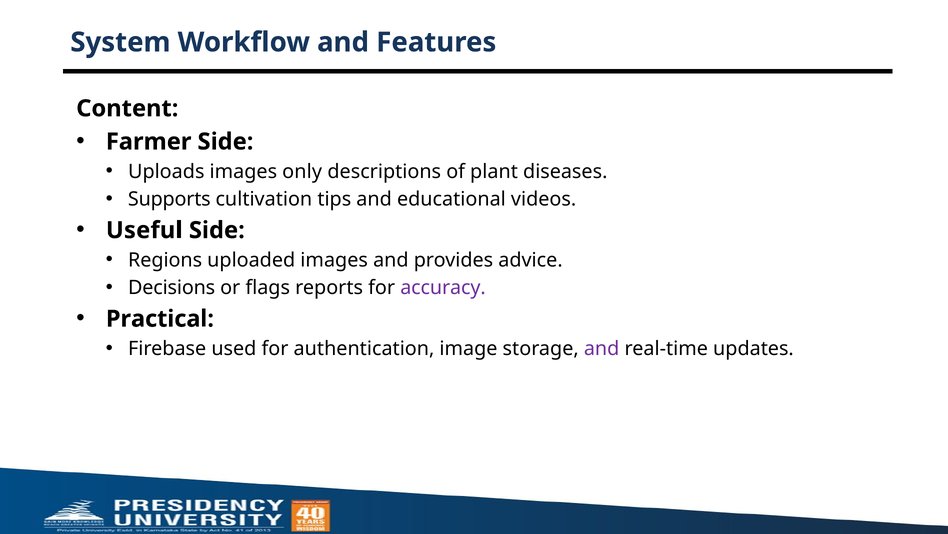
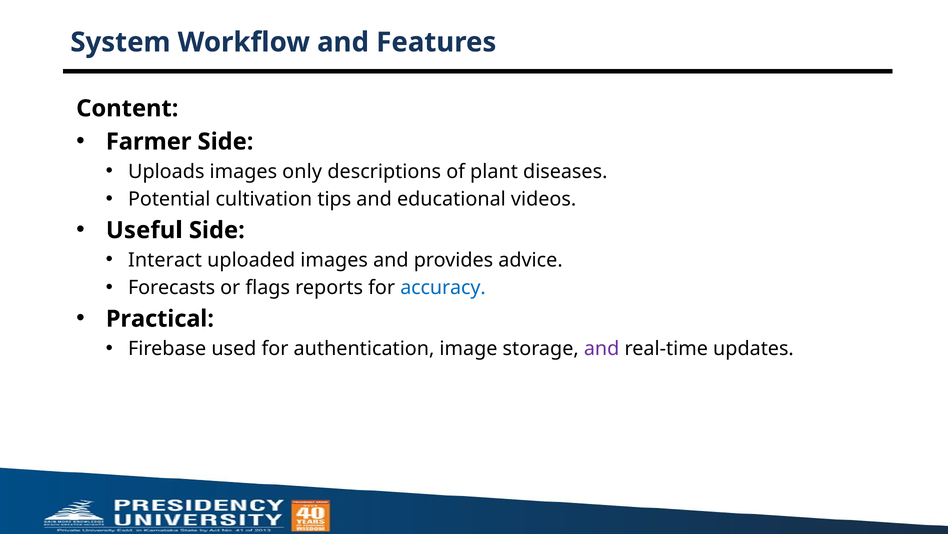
Supports: Supports -> Potential
Regions: Regions -> Interact
Decisions: Decisions -> Forecasts
accuracy colour: purple -> blue
